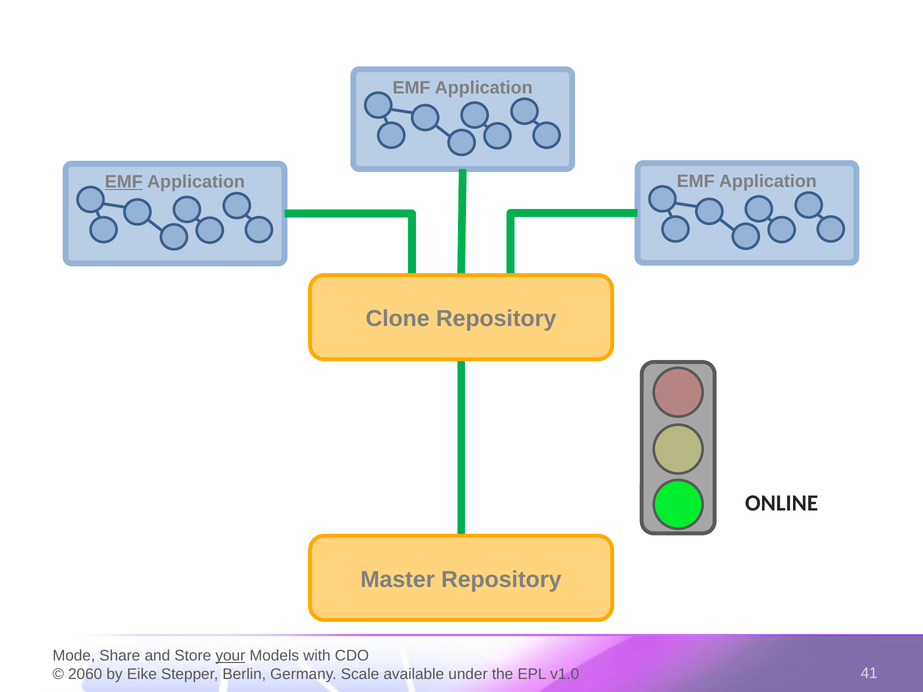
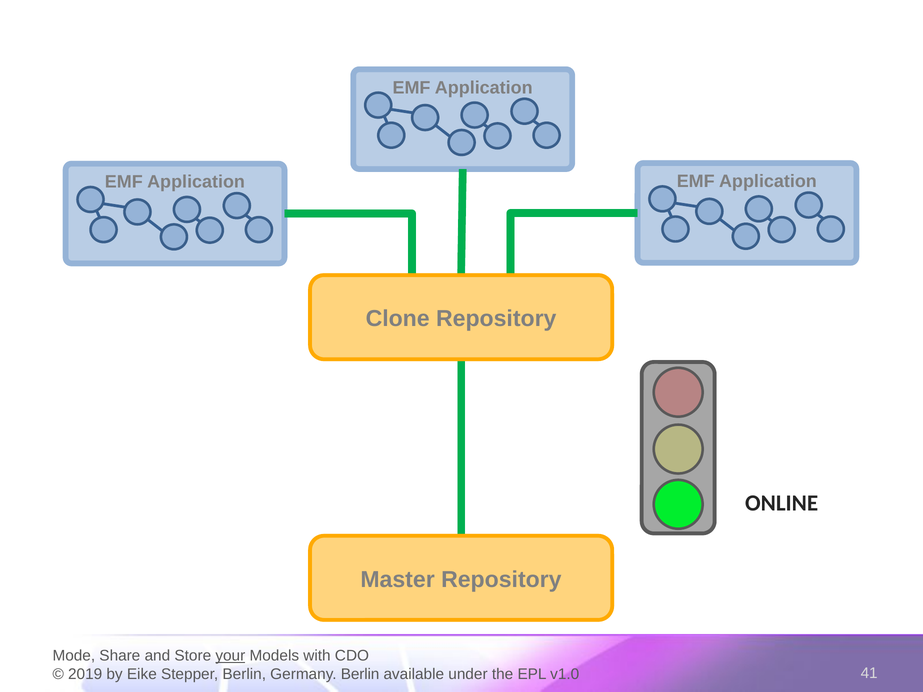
EMF at (124, 182) underline: present -> none
2060: 2060 -> 2019
Germany Scale: Scale -> Berlin
